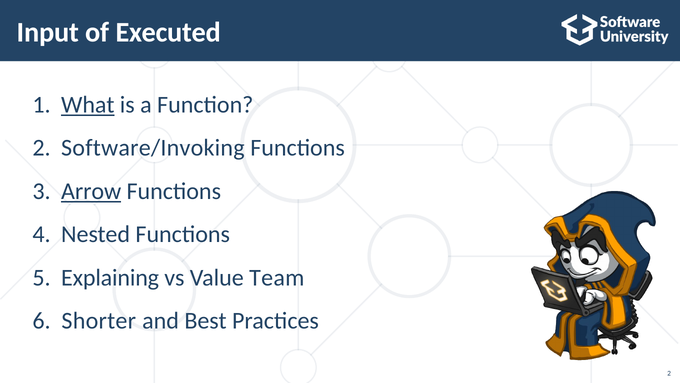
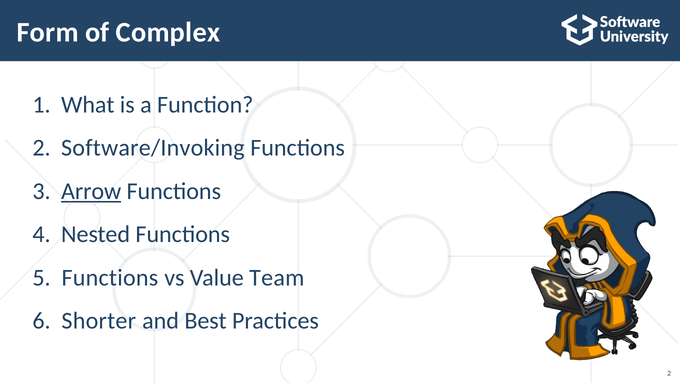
Input: Input -> Form
Executed: Executed -> Complex
What underline: present -> none
Explaining at (110, 277): Explaining -> Functions
